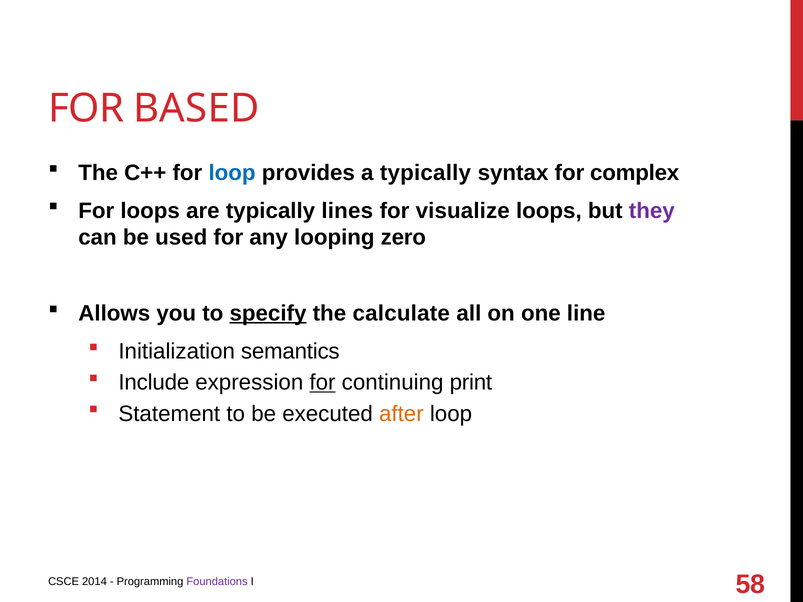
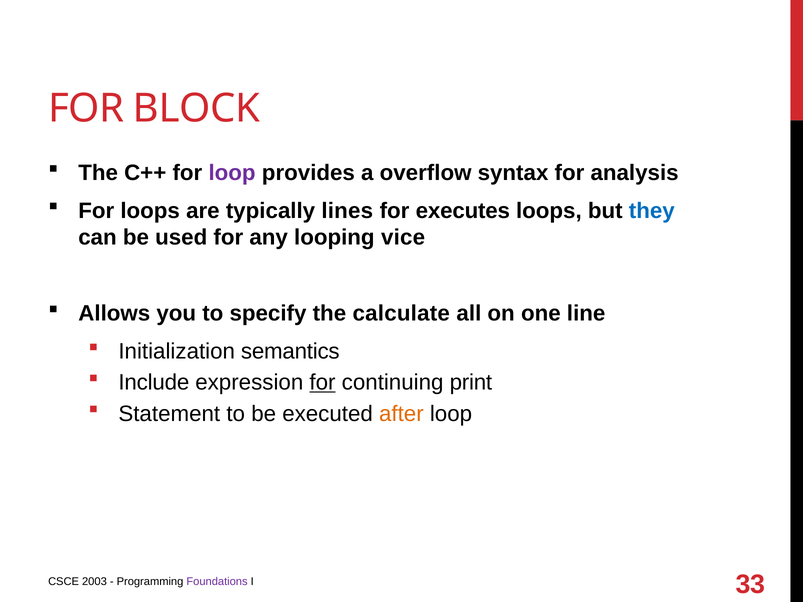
BASED: BASED -> BLOCK
loop at (232, 173) colour: blue -> purple
a typically: typically -> overflow
complex: complex -> analysis
visualize: visualize -> executes
they colour: purple -> blue
zero: zero -> vice
specify underline: present -> none
2014: 2014 -> 2003
58: 58 -> 33
